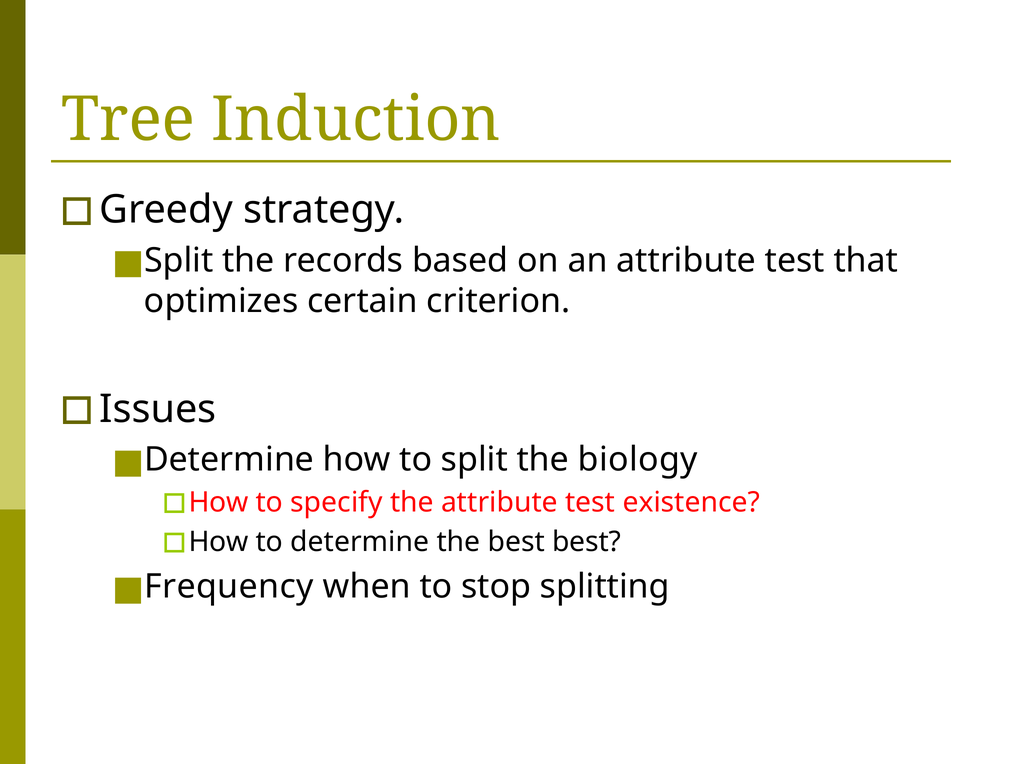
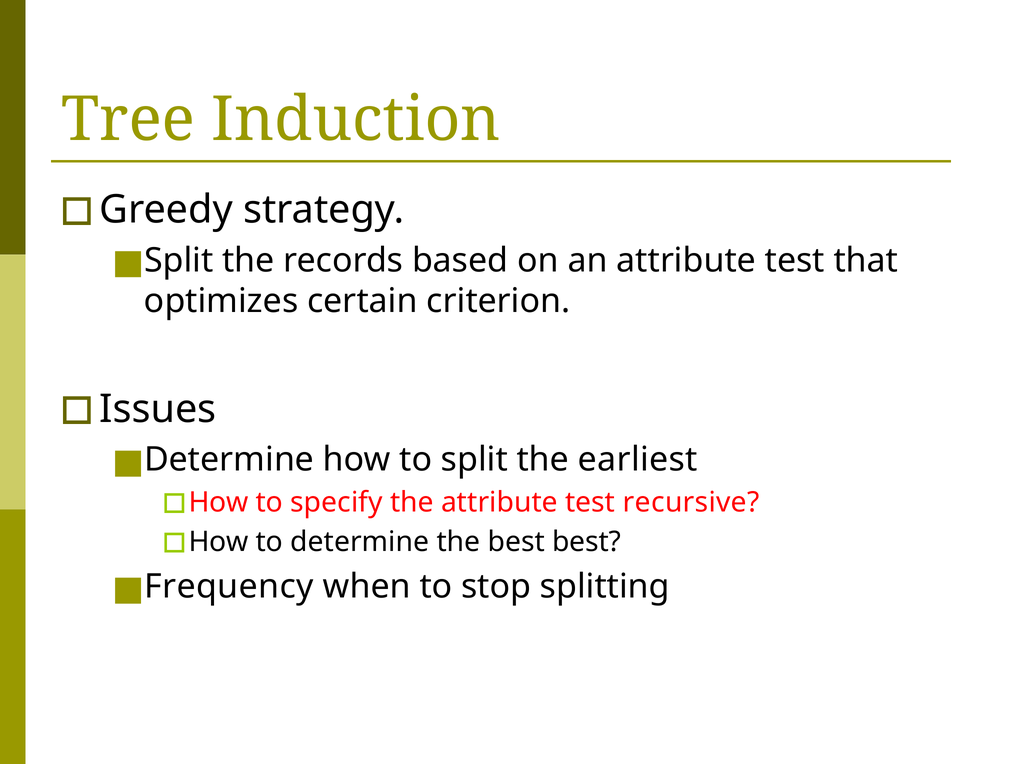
biology: biology -> earliest
existence: existence -> recursive
